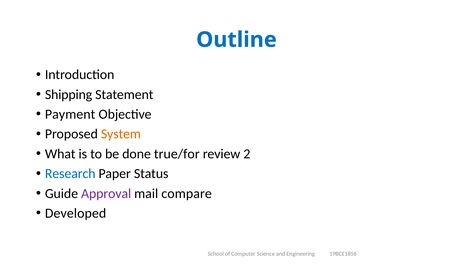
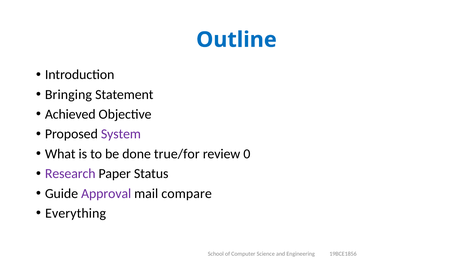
Shipping: Shipping -> Bringing
Payment: Payment -> Achieved
System colour: orange -> purple
2: 2 -> 0
Research colour: blue -> purple
Developed: Developed -> Everything
